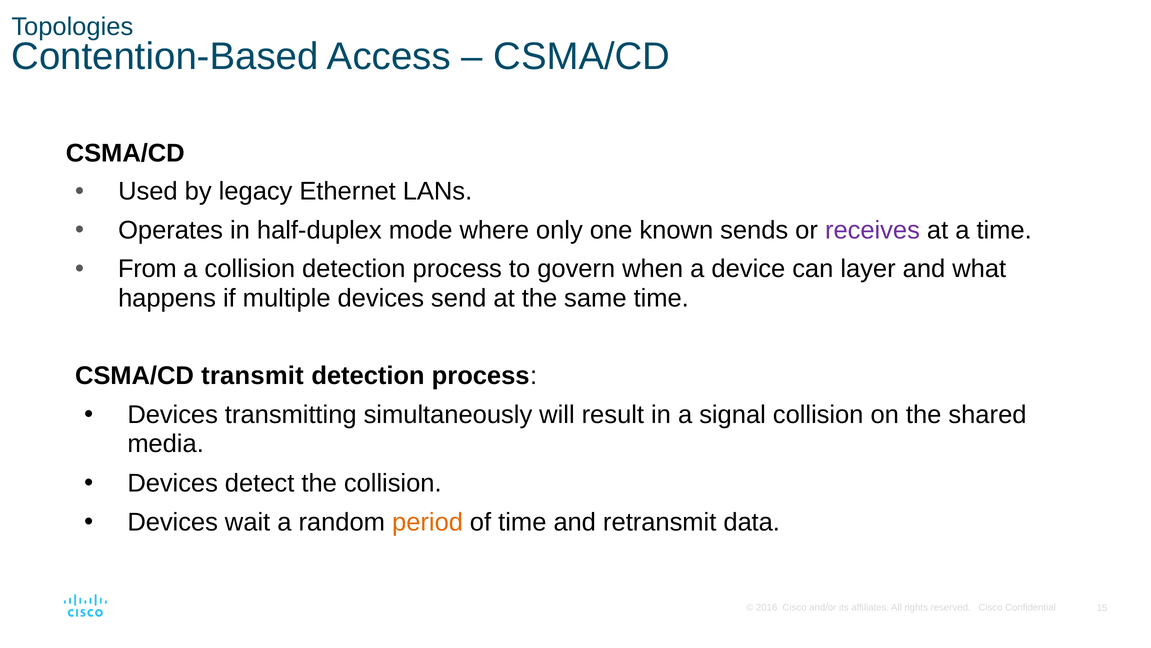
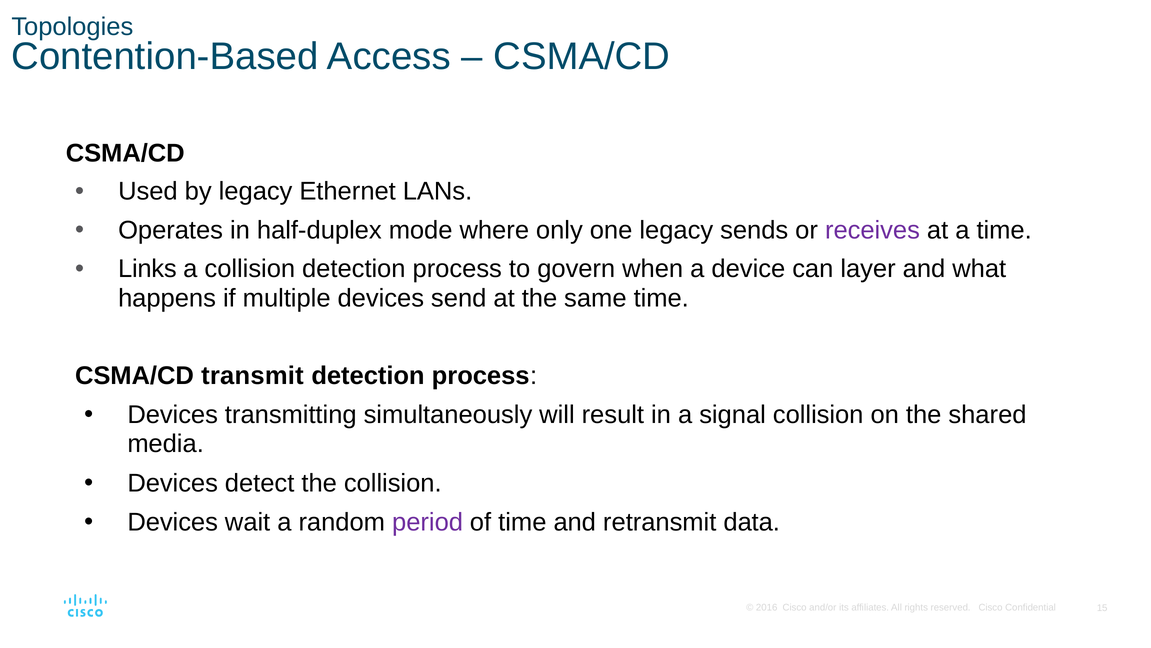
one known: known -> legacy
From: From -> Links
period colour: orange -> purple
